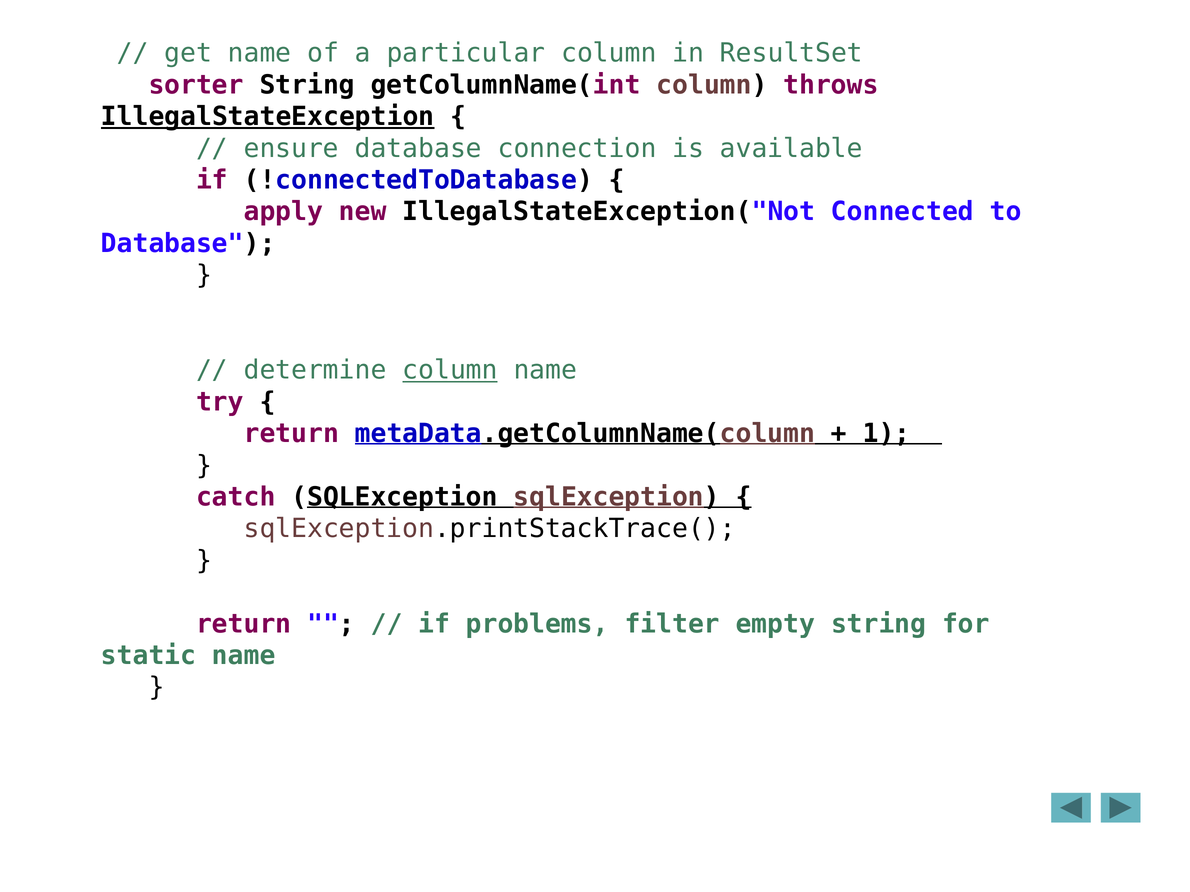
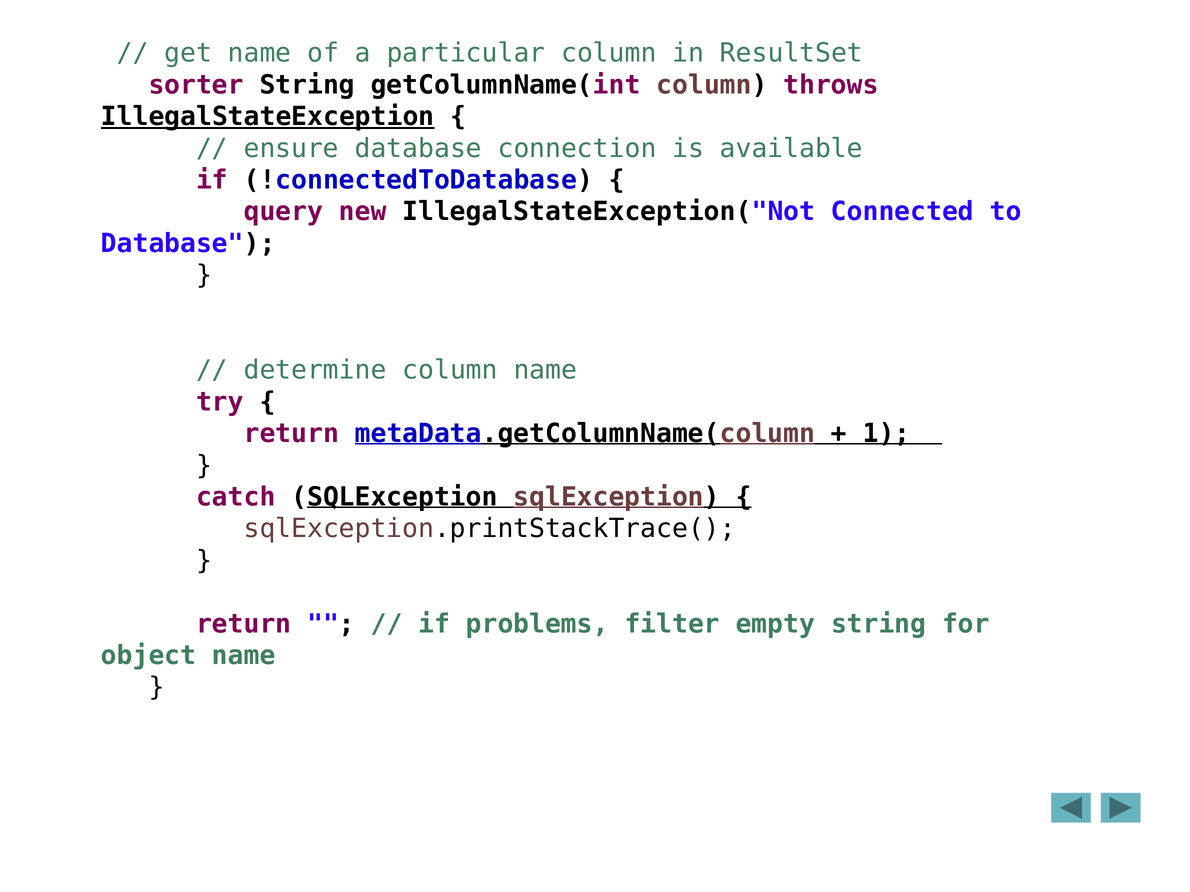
apply: apply -> query
column at (450, 370) underline: present -> none
static: static -> object
